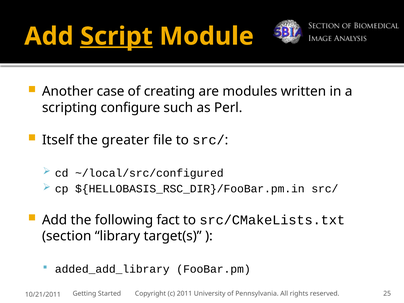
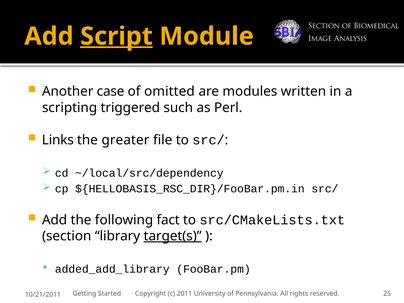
creating: creating -> omitted
configure: configure -> triggered
Itself: Itself -> Links
~/local/src/configured: ~/local/src/configured -> ~/local/src/dependency
target(s underline: none -> present
